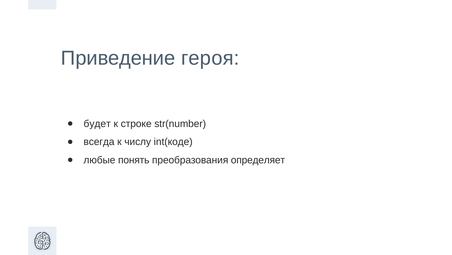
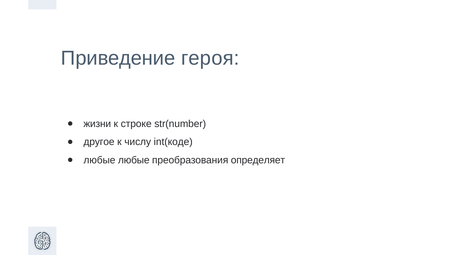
будет: будет -> жизни
всегда: всегда -> другое
любые понять: понять -> любые
